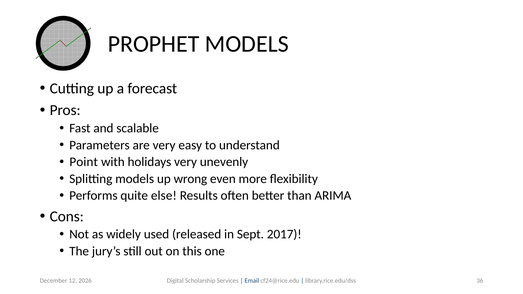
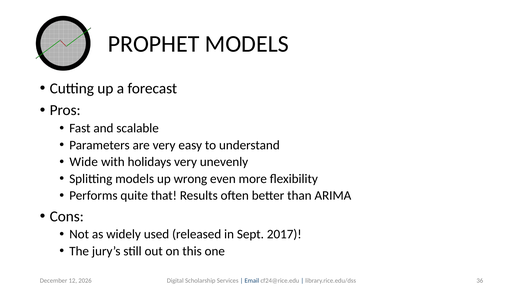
Point: Point -> Wide
else: else -> that
